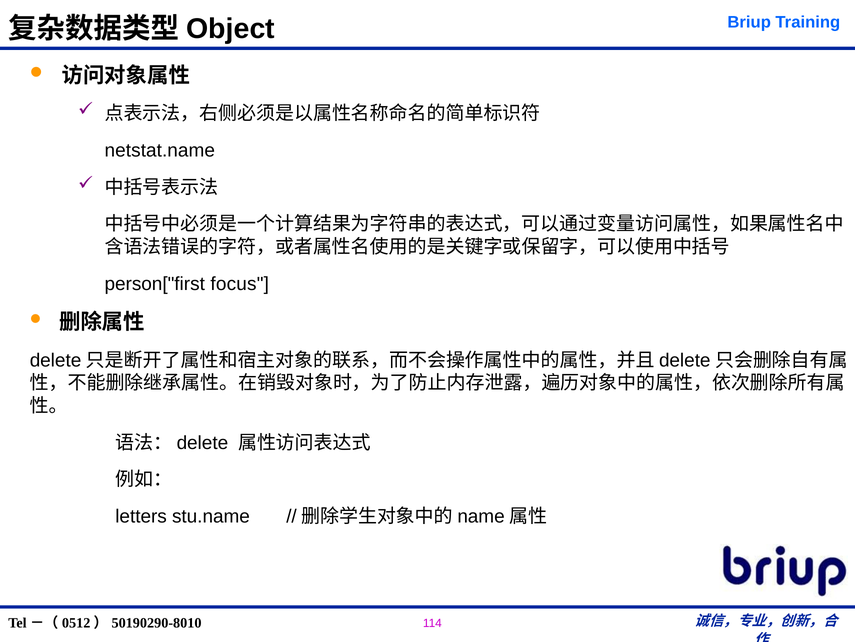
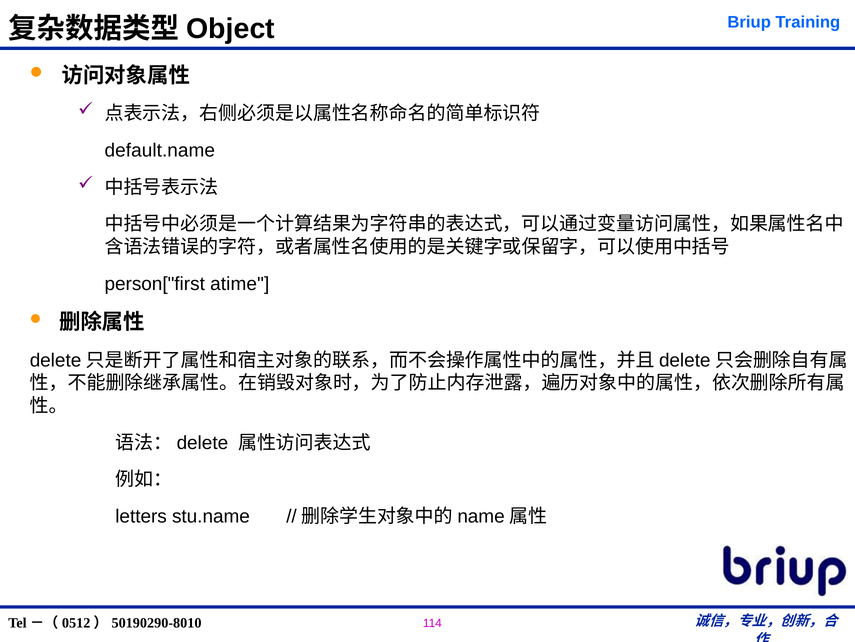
netstat.name: netstat.name -> default.name
focus: focus -> atime
